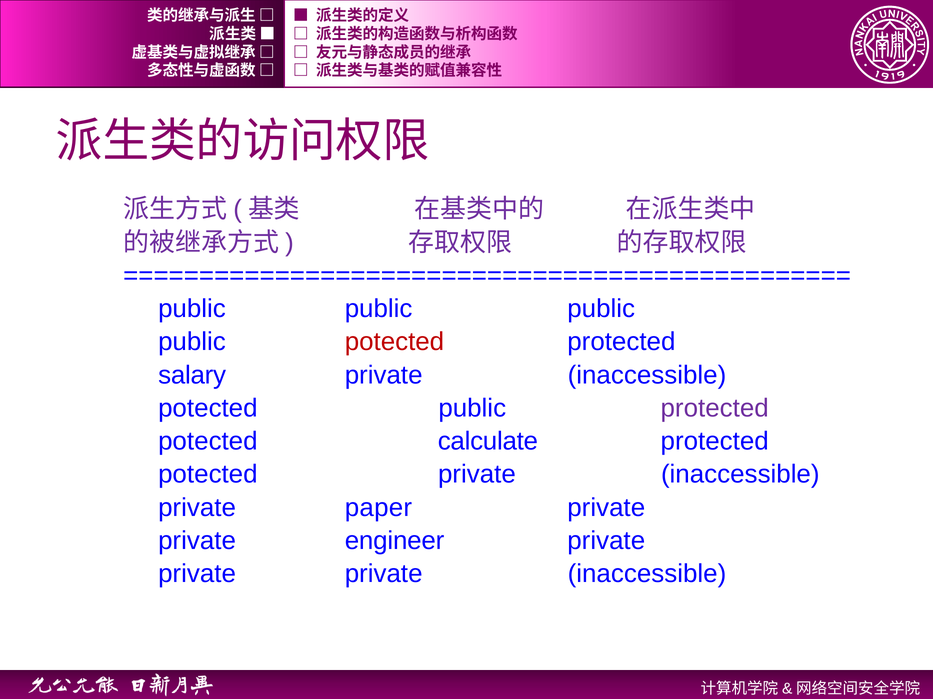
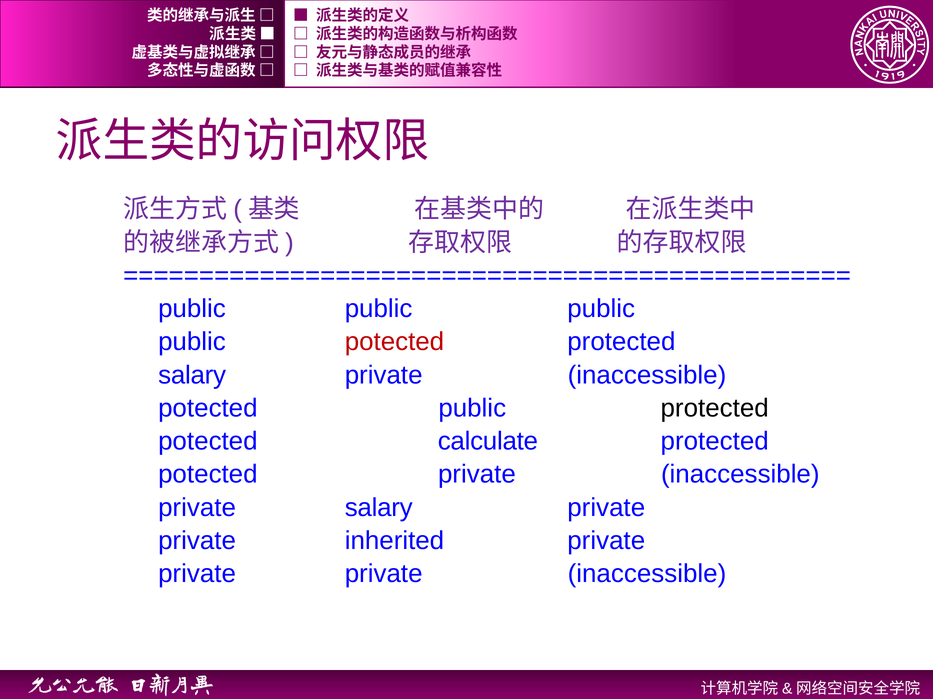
protected at (715, 409) colour: purple -> black
private paper: paper -> salary
engineer: engineer -> inherited
